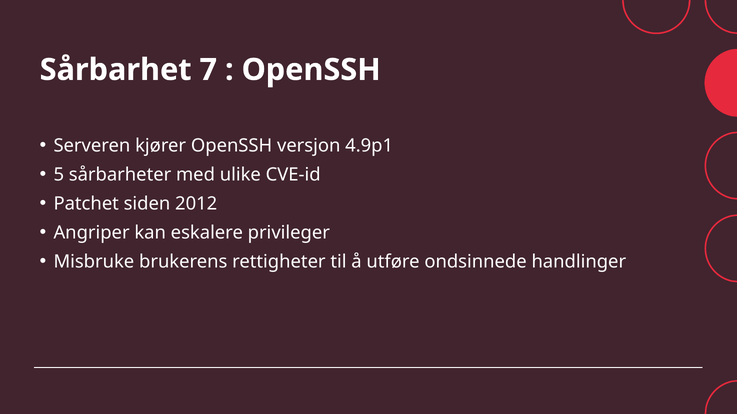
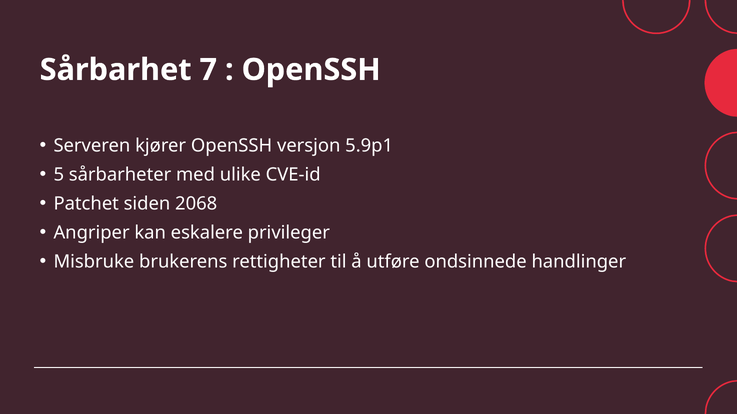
4.9p1: 4.9p1 -> 5.9p1
2012: 2012 -> 2068
